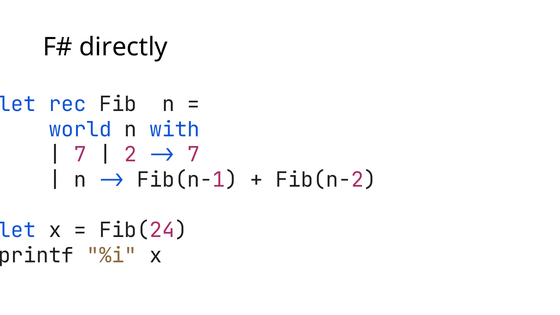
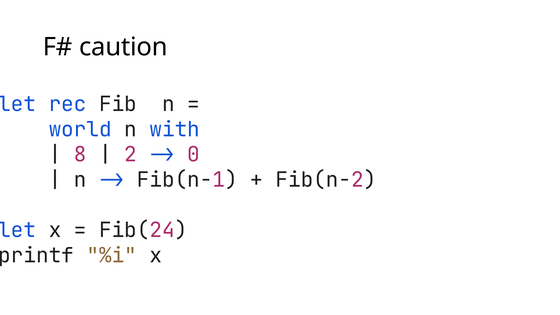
directly: directly -> caution
7 at (80, 155): 7 -> 8
7 at (194, 155): 7 -> 0
